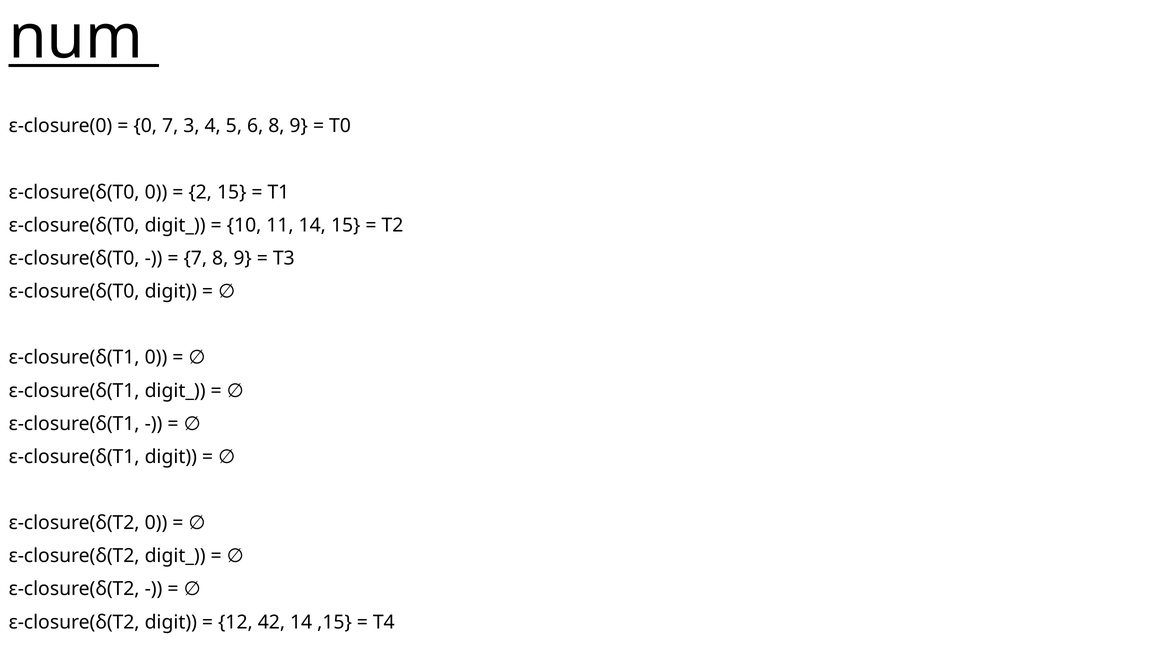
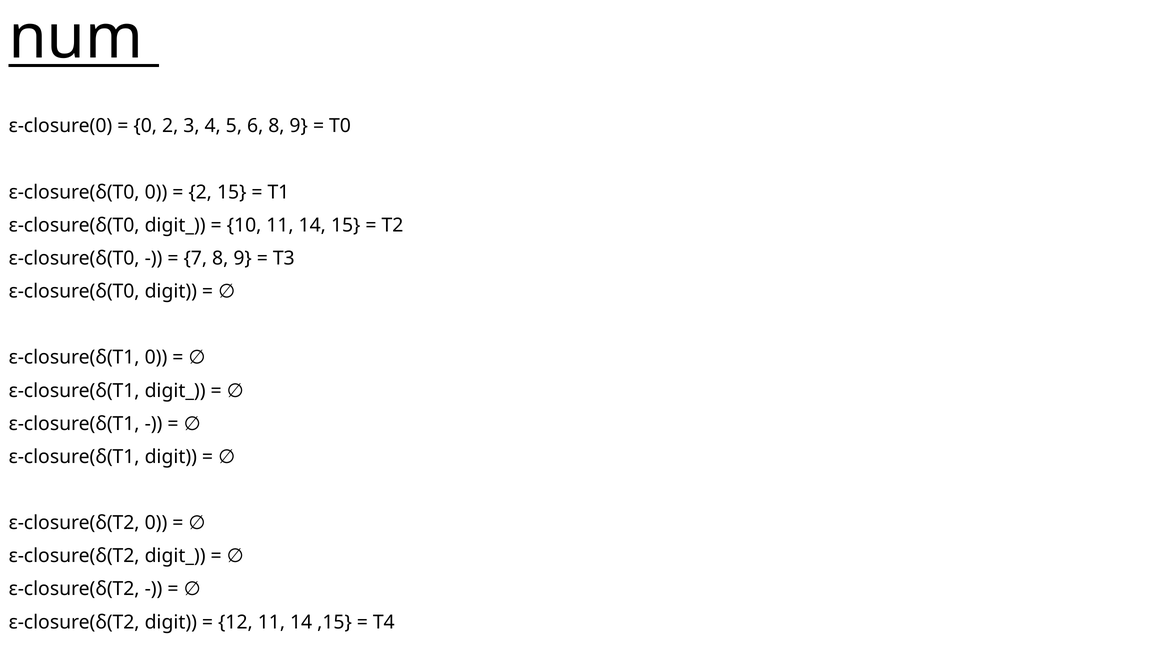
0 7: 7 -> 2
12 42: 42 -> 11
